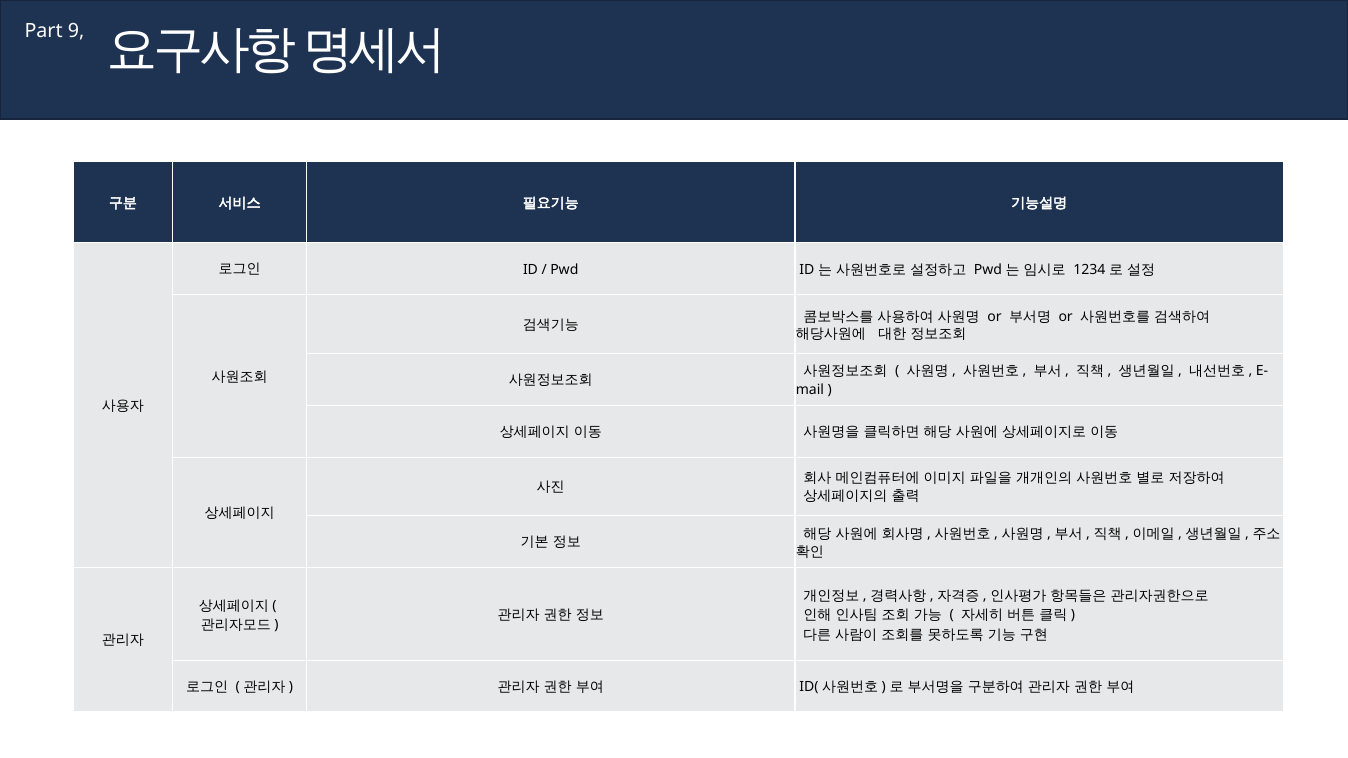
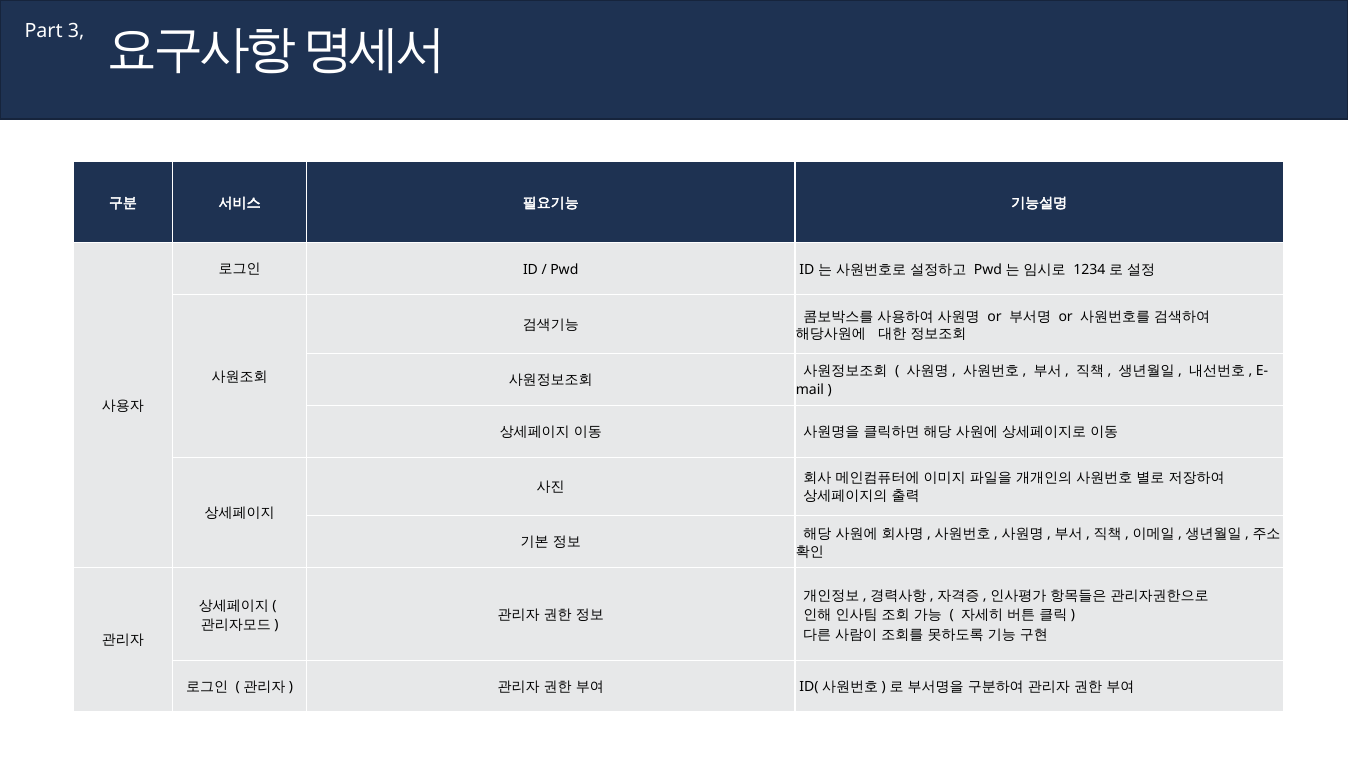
9: 9 -> 3
